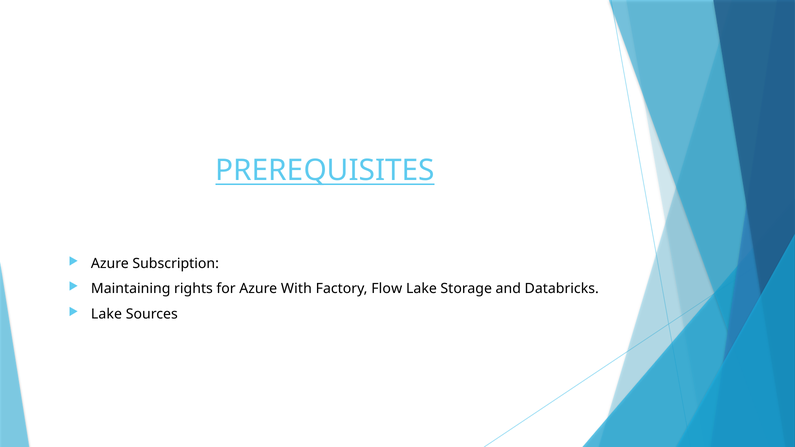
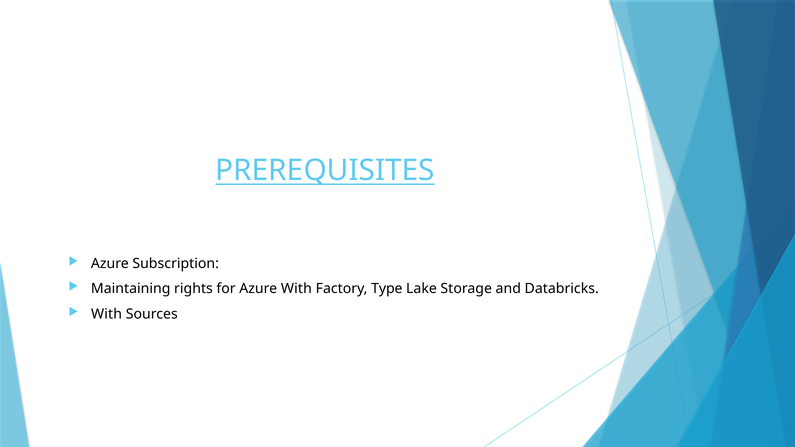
Flow: Flow -> Type
Lake at (107, 314): Lake -> With
